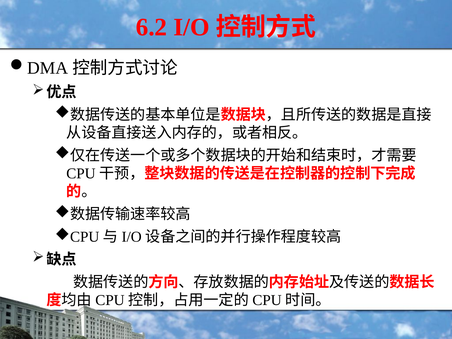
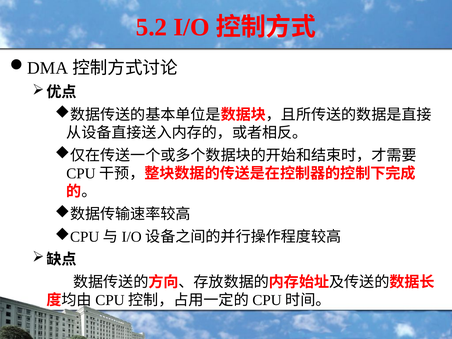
6.2: 6.2 -> 5.2
